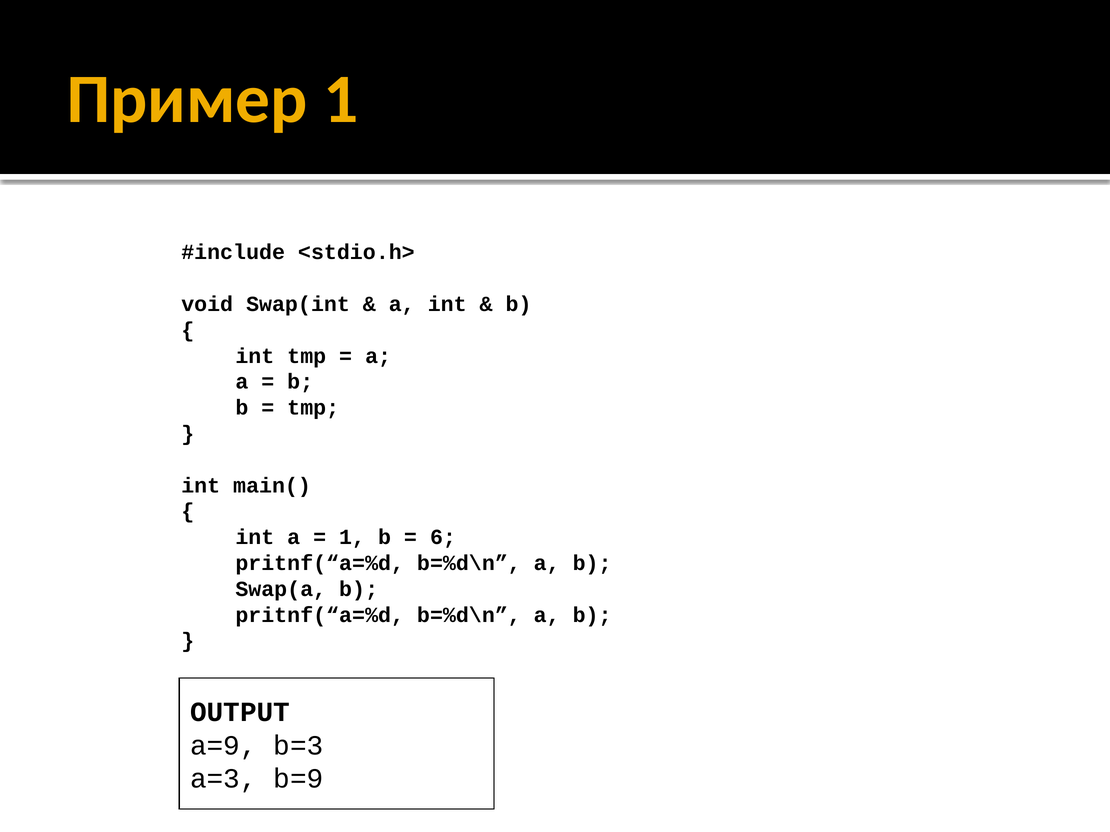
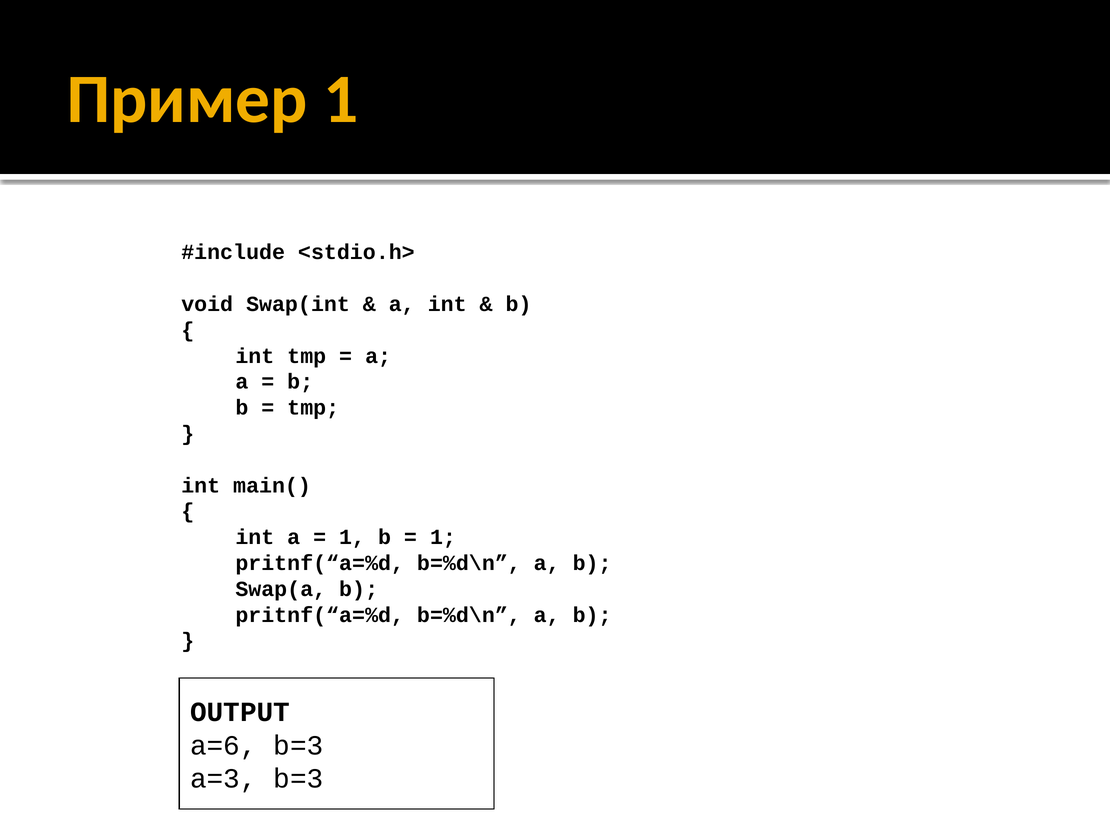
6 at (443, 538): 6 -> 1
a=9: a=9 -> a=6
a=3 b=9: b=9 -> b=3
